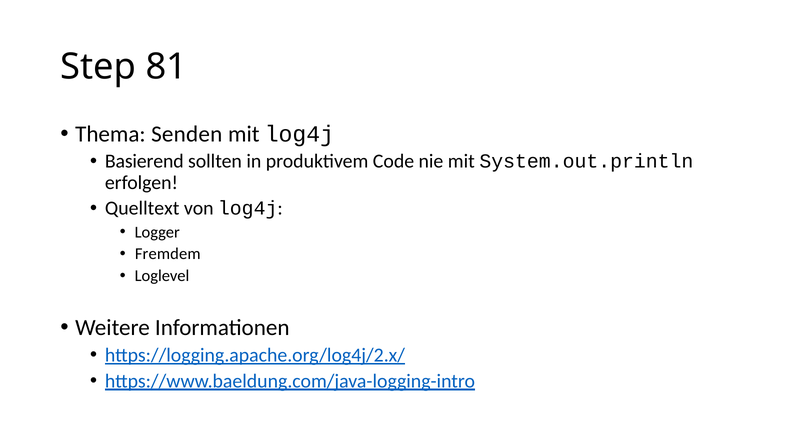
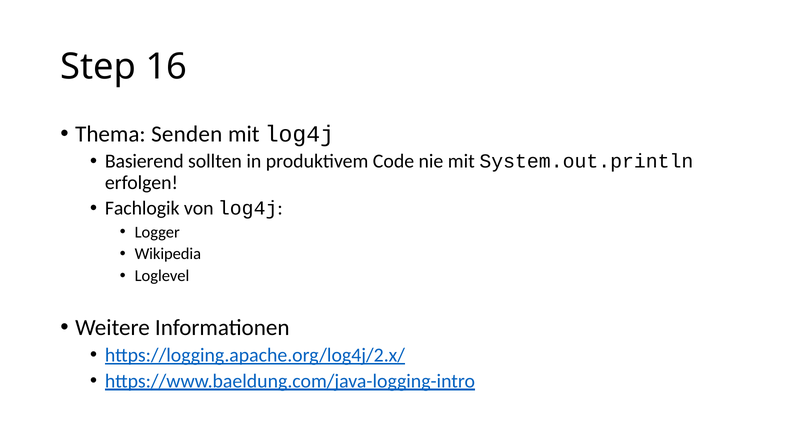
81: 81 -> 16
Quelltext: Quelltext -> Fachlogik
Fremdem: Fremdem -> Wikipedia
